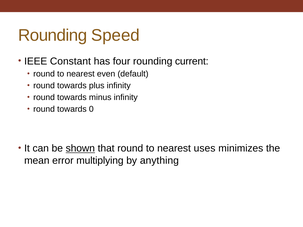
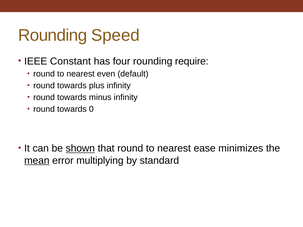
current: current -> require
uses: uses -> ease
mean underline: none -> present
anything: anything -> standard
